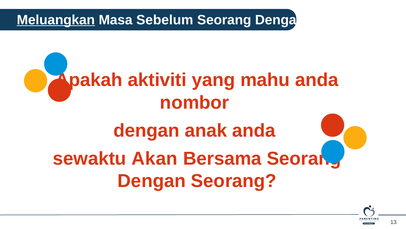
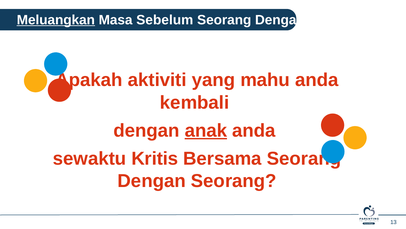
nombor: nombor -> kembali
anak at (206, 130) underline: none -> present
Akan: Akan -> Kritis
